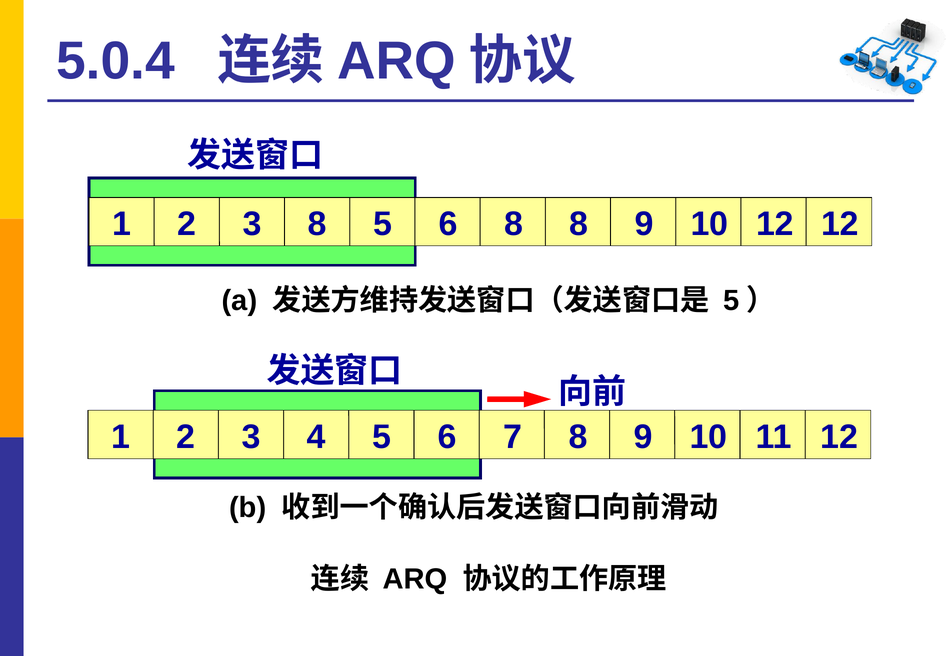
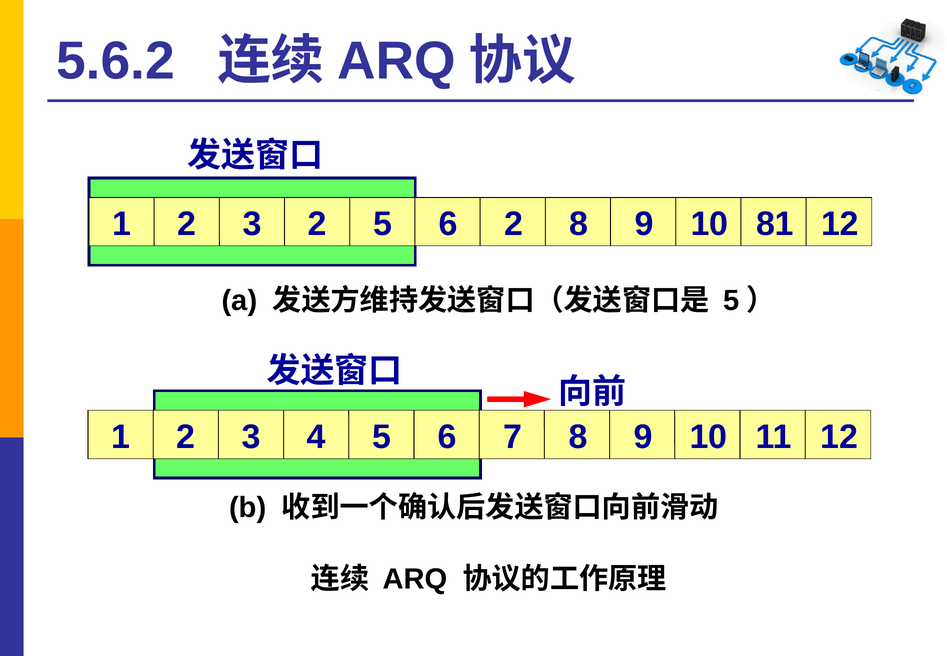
5.0.4: 5.0.4 -> 5.6.2
3 8: 8 -> 2
6 8: 8 -> 2
10 12: 12 -> 81
